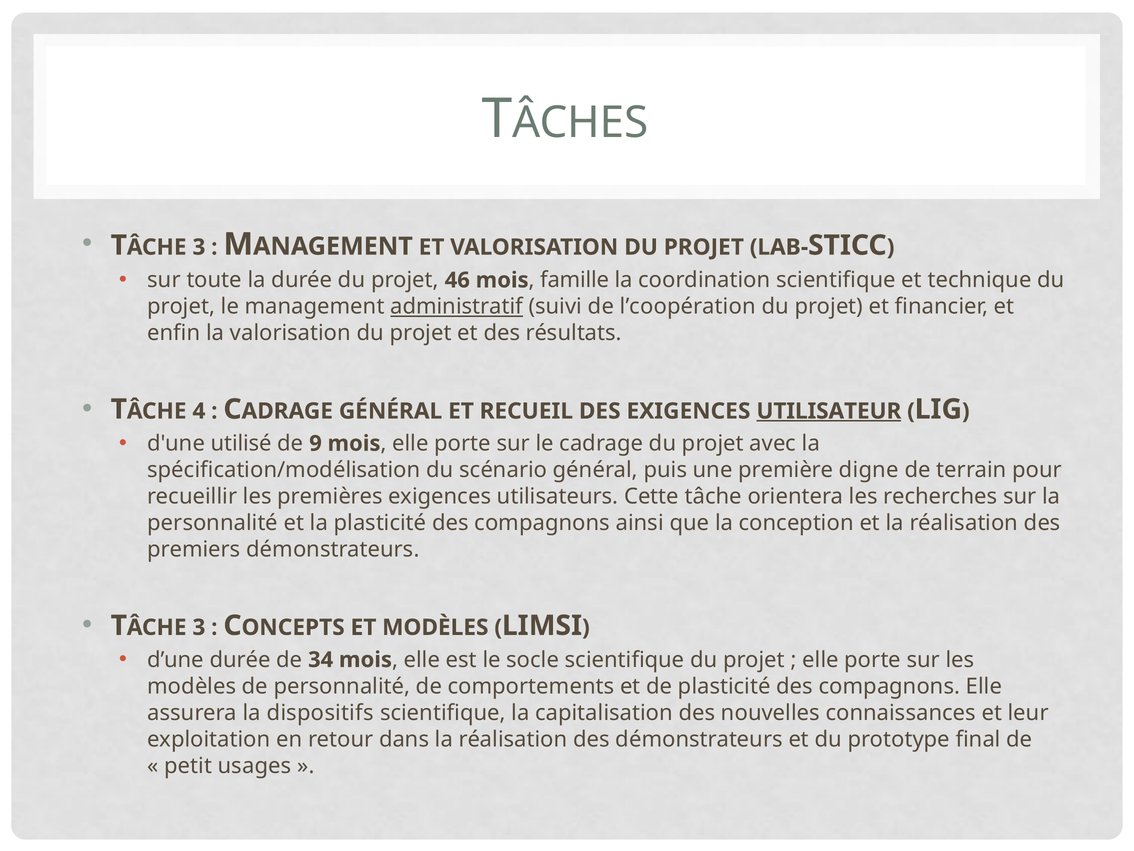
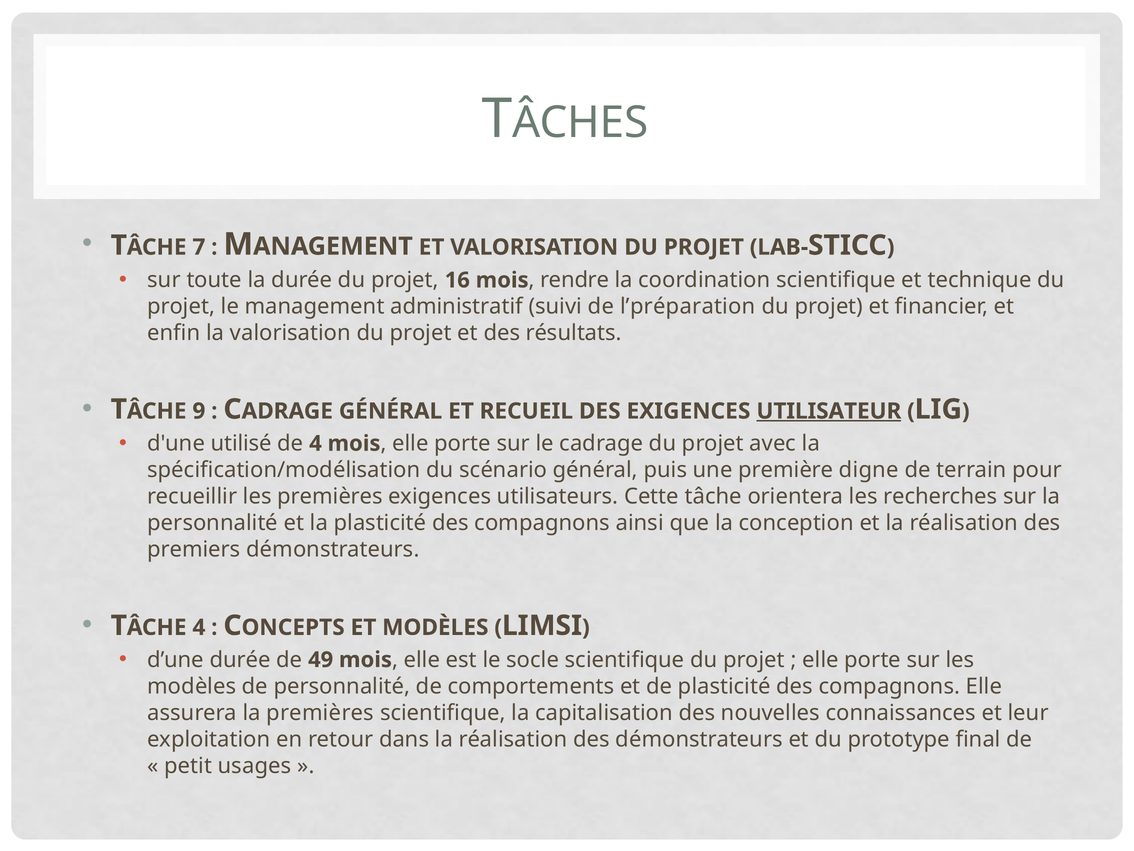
3 at (199, 247): 3 -> 7
46: 46 -> 16
famille: famille -> rendre
administratif underline: present -> none
l’coopération: l’coopération -> l’préparation
4: 4 -> 9
de 9: 9 -> 4
3 at (199, 627): 3 -> 4
34: 34 -> 49
la dispositifs: dispositifs -> premières
